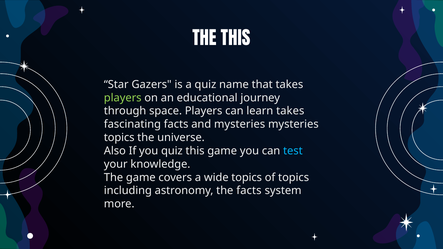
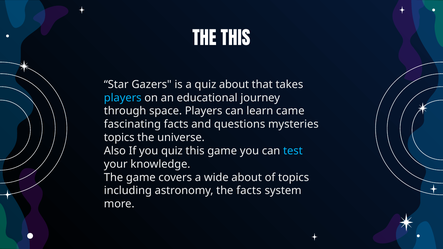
quiz name: name -> about
players at (123, 98) colour: light green -> light blue
learn takes: takes -> came
and mysteries: mysteries -> questions
wide topics: topics -> about
